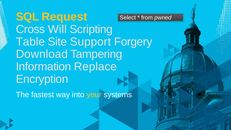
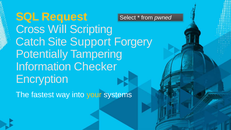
Table: Table -> Catch
Download: Download -> Potentially
Replace: Replace -> Checker
